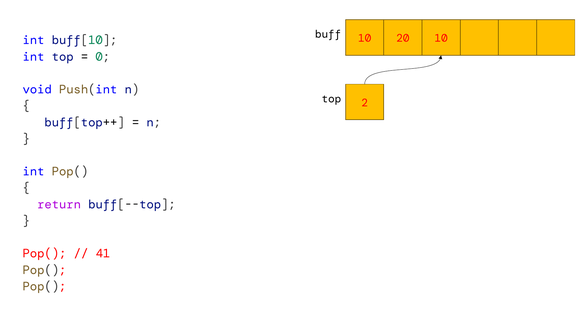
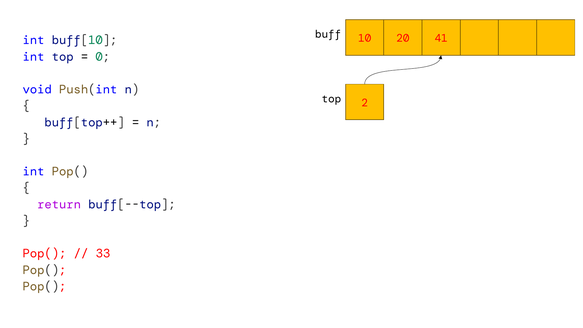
20 10: 10 -> 41
41: 41 -> 33
